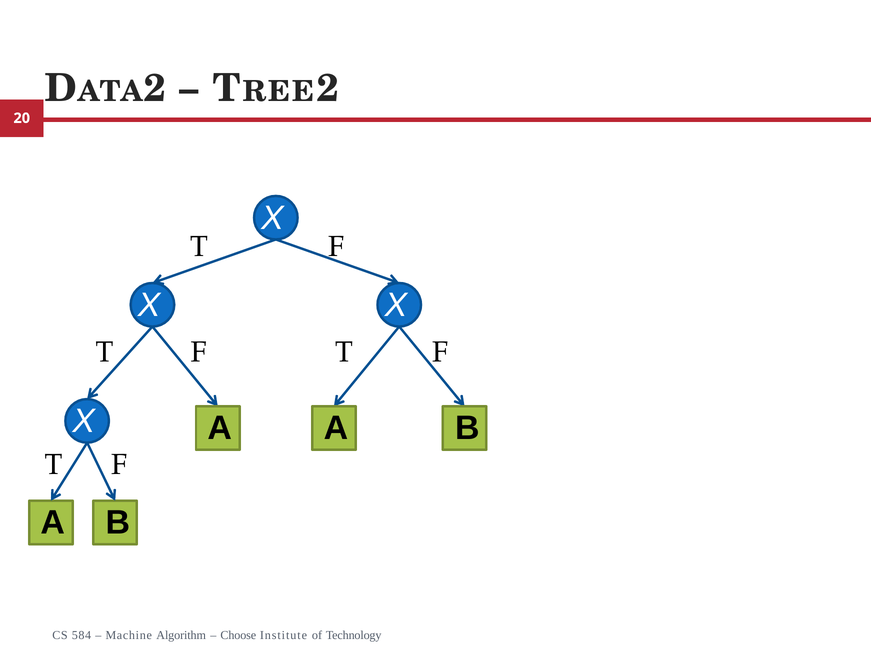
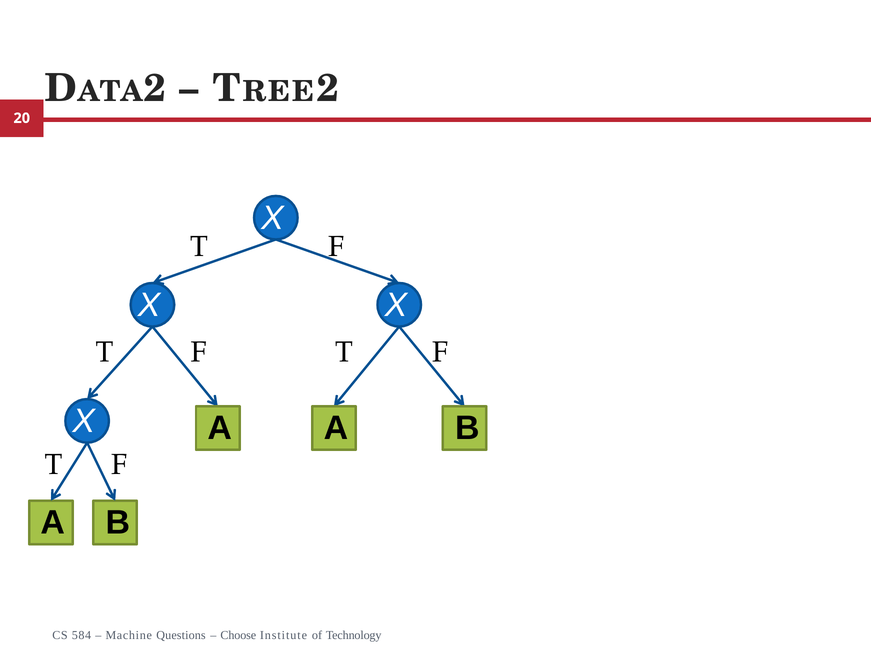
Algorithm: Algorithm -> Questions
